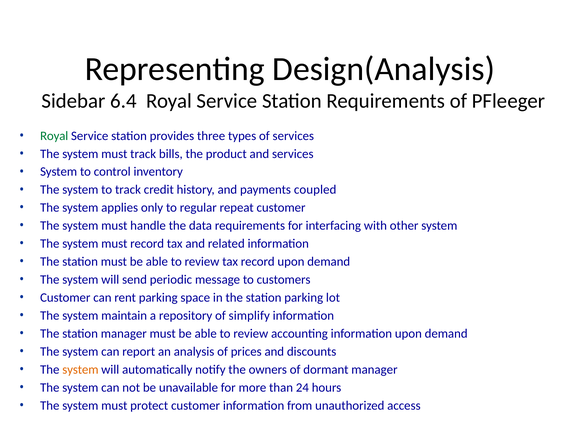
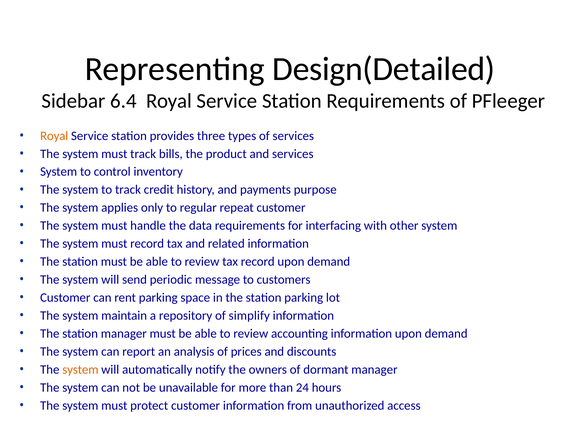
Design(Analysis: Design(Analysis -> Design(Detailed
Royal at (54, 136) colour: green -> orange
coupled: coupled -> purpose
